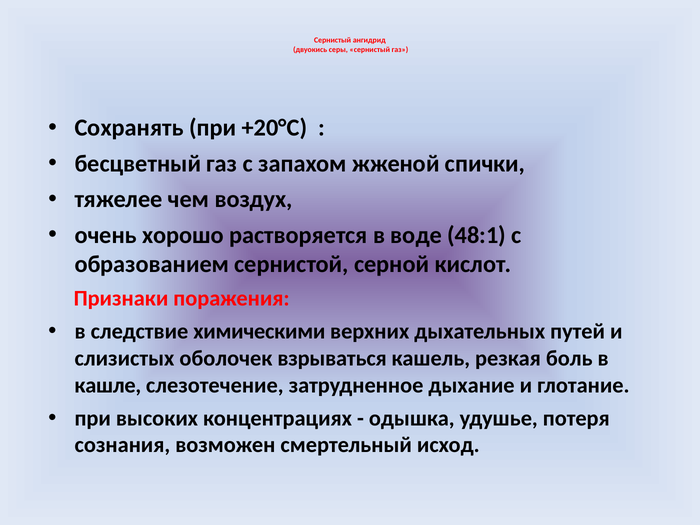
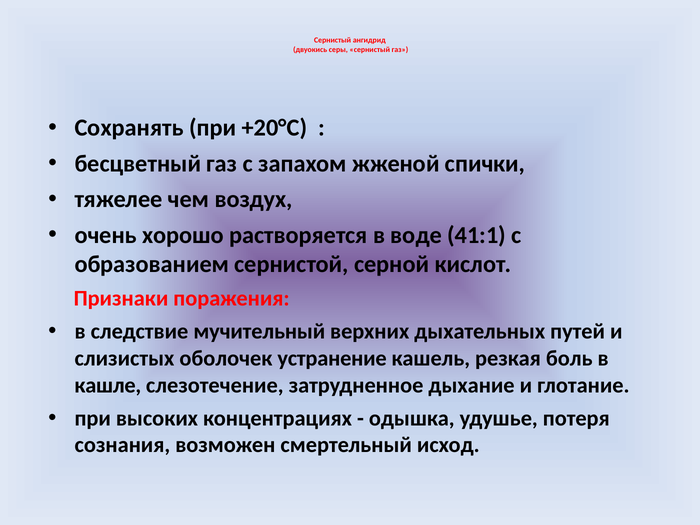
48:1: 48:1 -> 41:1
химическими: химическими -> мучительный
взрываться: взрываться -> устранение
